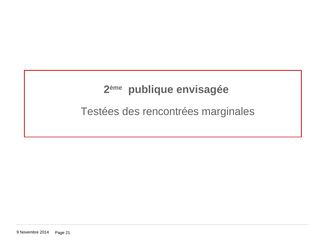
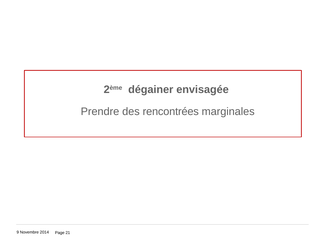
publique: publique -> dégainer
Testées: Testées -> Prendre
